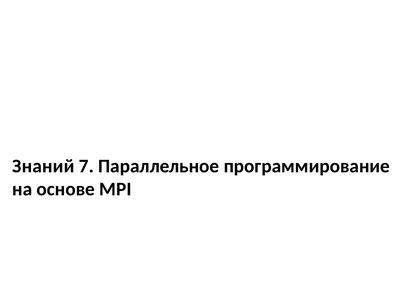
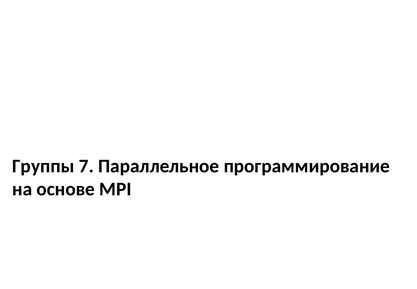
Знаний: Знаний -> Группы
